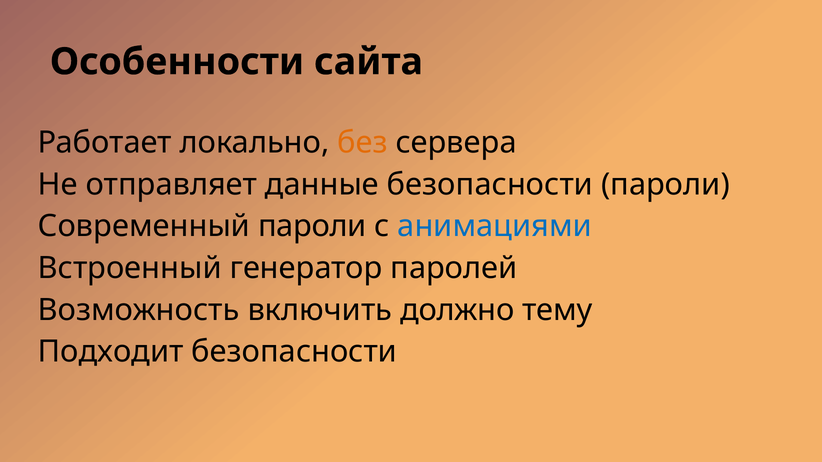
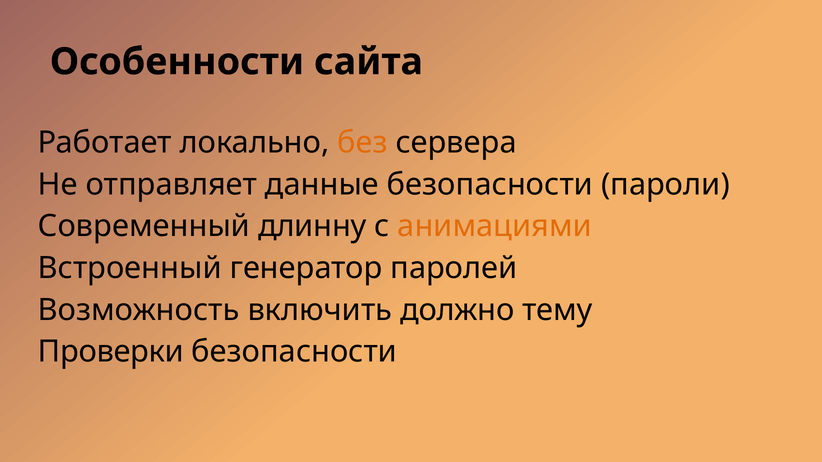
Современный пароли: пароли -> длинну
анимациями colour: blue -> orange
Подходит: Подходит -> Проверки
